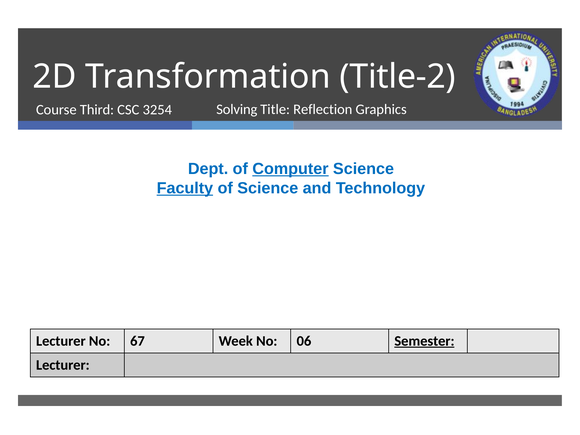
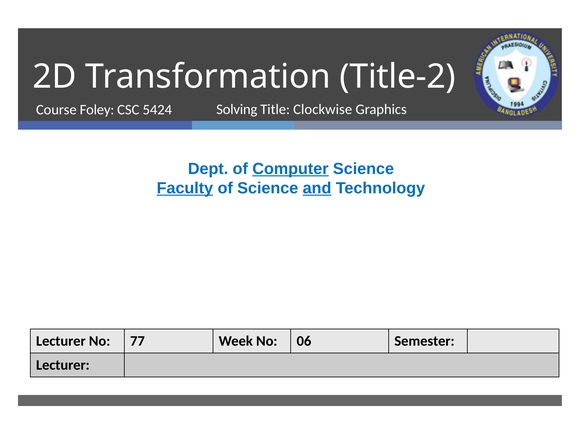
Reflection: Reflection -> Clockwise
Third: Third -> Foley
3254: 3254 -> 5424
and underline: none -> present
67: 67 -> 77
Semester underline: present -> none
